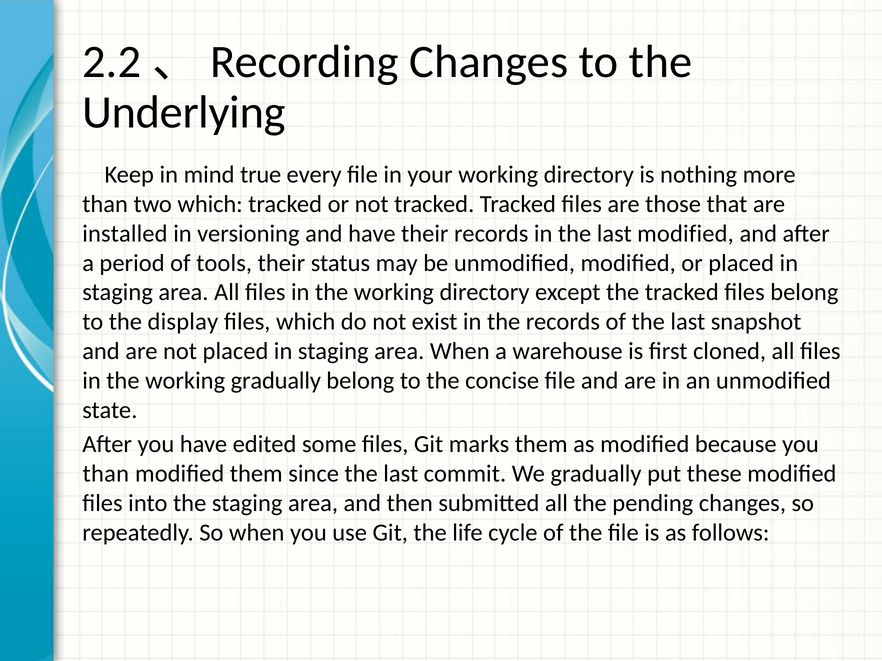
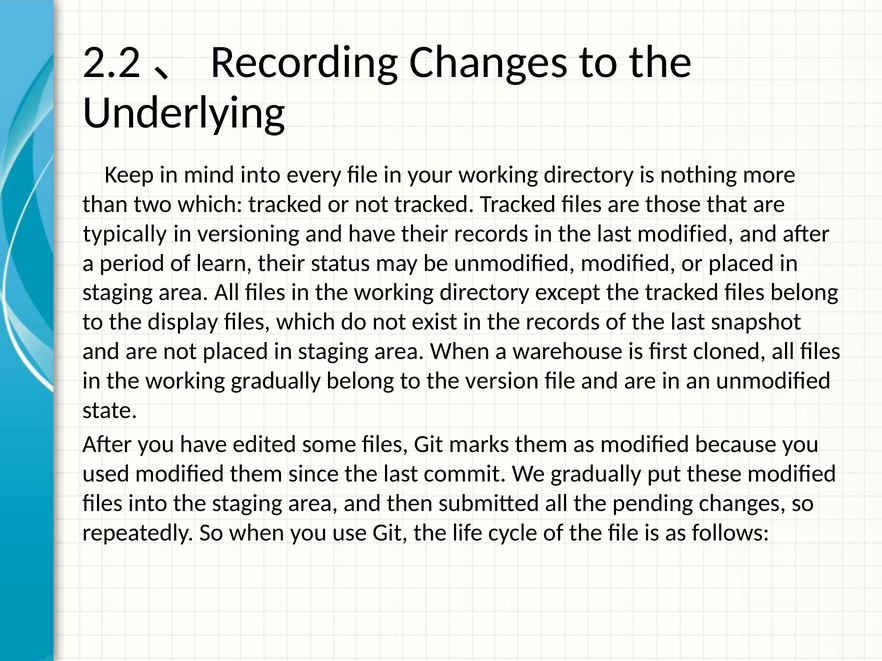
mind true: true -> into
installed: installed -> typically
tools: tools -> learn
concise: concise -> version
than at (106, 474): than -> used
